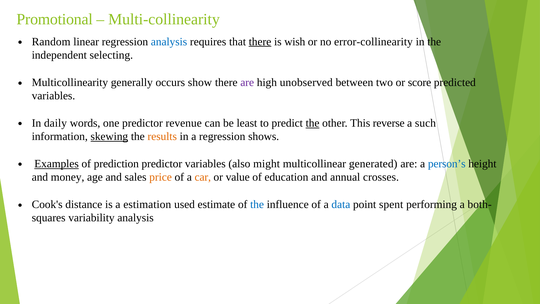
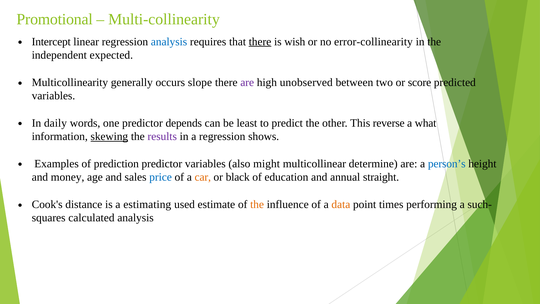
Random: Random -> Intercept
selecting: selecting -> expected
show: show -> slope
revenue: revenue -> depends
the at (313, 123) underline: present -> none
such: such -> what
results colour: orange -> purple
Examples underline: present -> none
generated: generated -> determine
price colour: orange -> blue
value: value -> black
crosses: crosses -> straight
estimation: estimation -> estimating
the at (257, 204) colour: blue -> orange
data colour: blue -> orange
spent: spent -> times
both-: both- -> such-
variability: variability -> calculated
